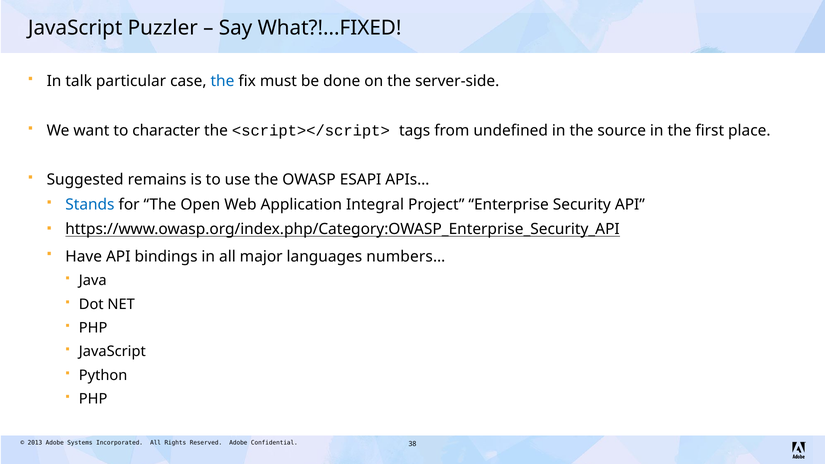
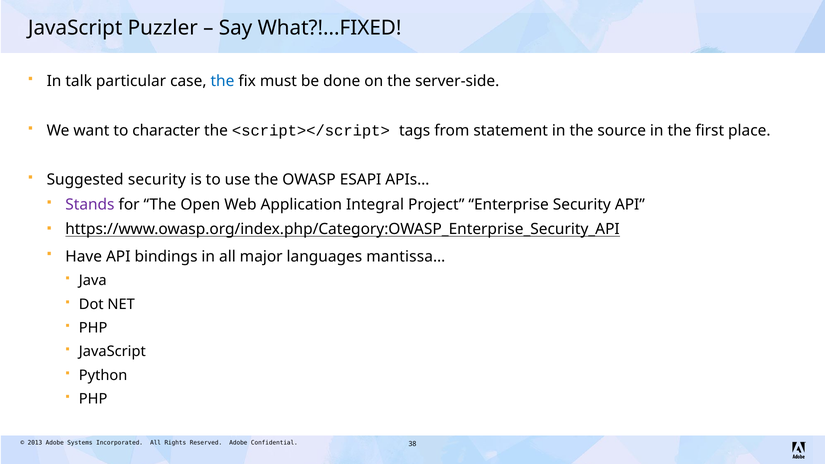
undefined: undefined -> statement
Suggested remains: remains -> security
Stands colour: blue -> purple
numbers…: numbers… -> mantissa…
